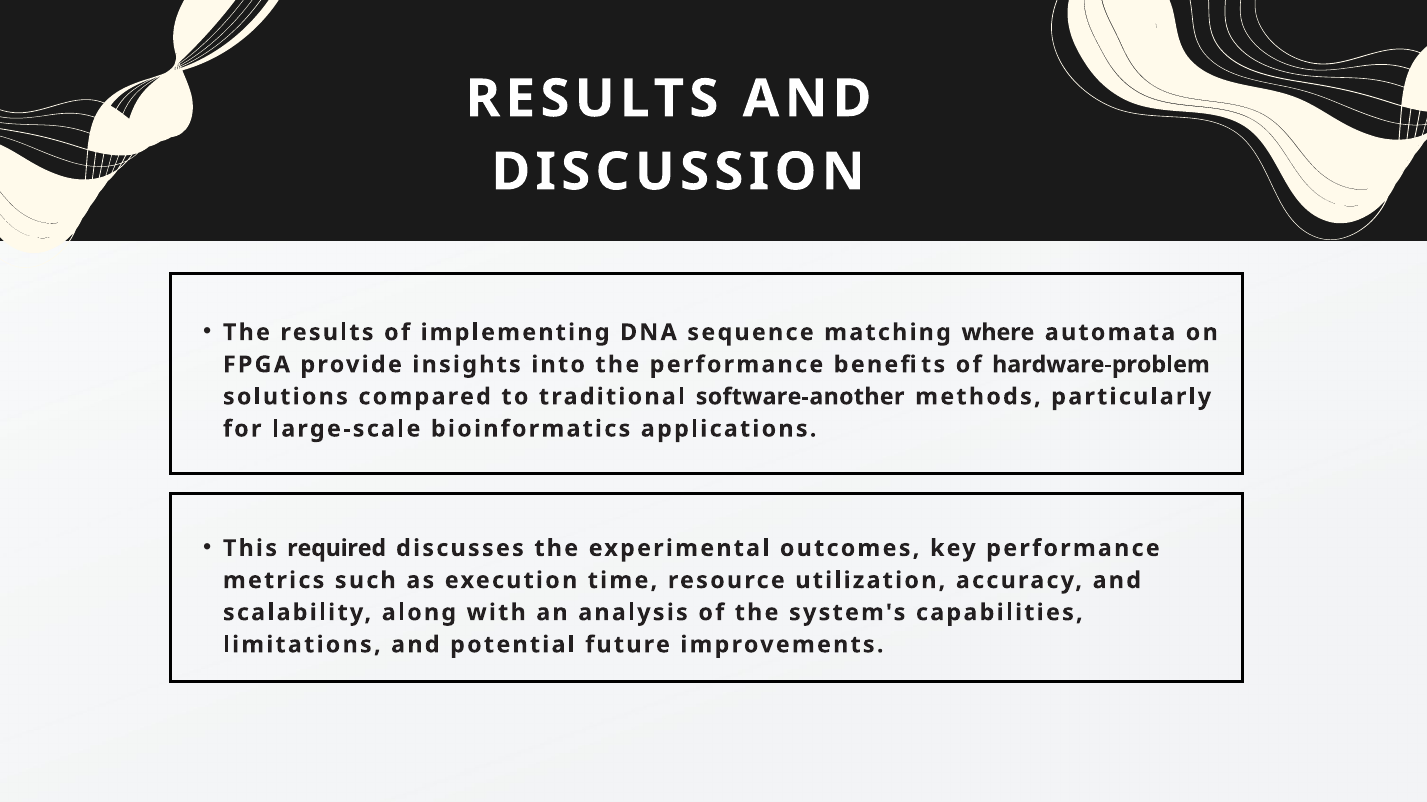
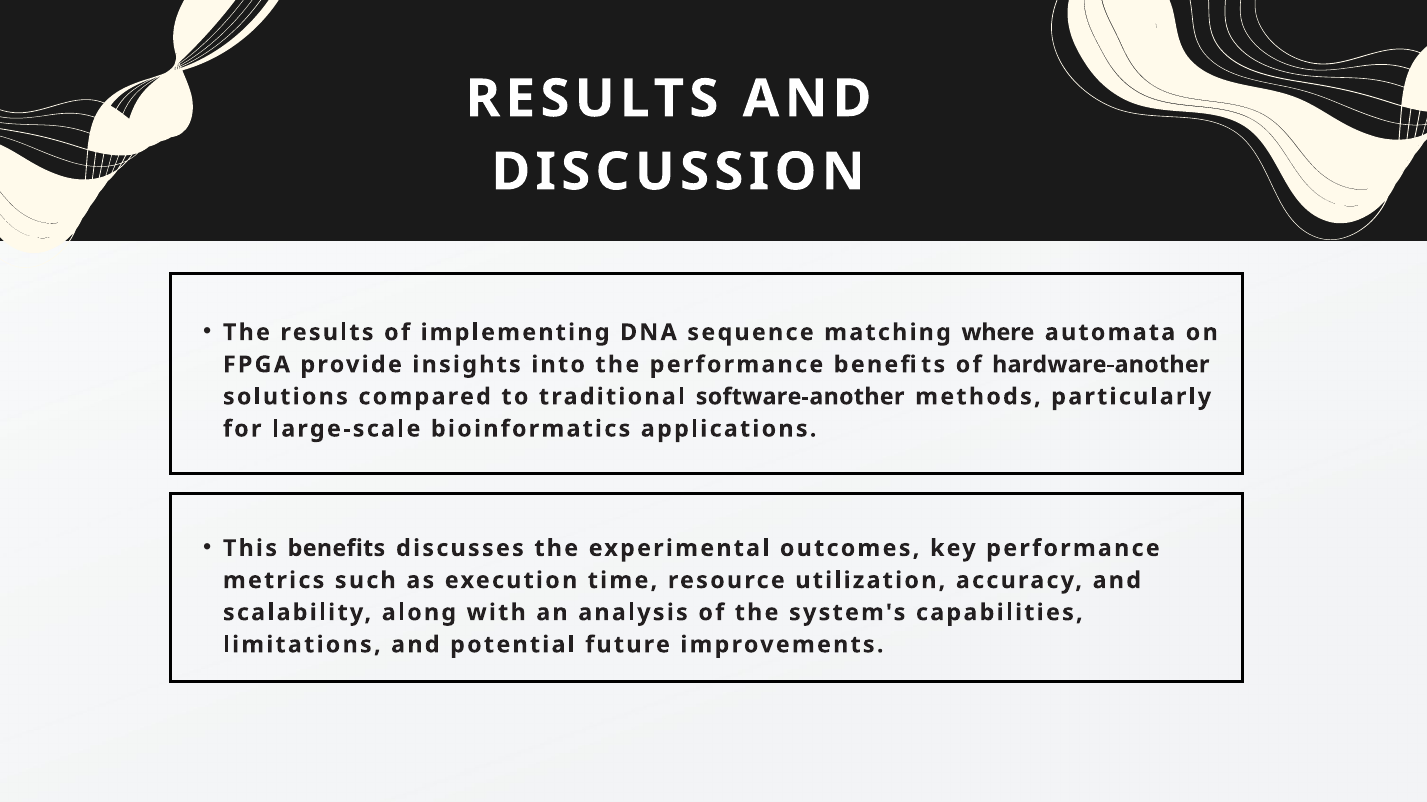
hardware-problem: hardware-problem -> hardware-another
This required: required -> benefits
